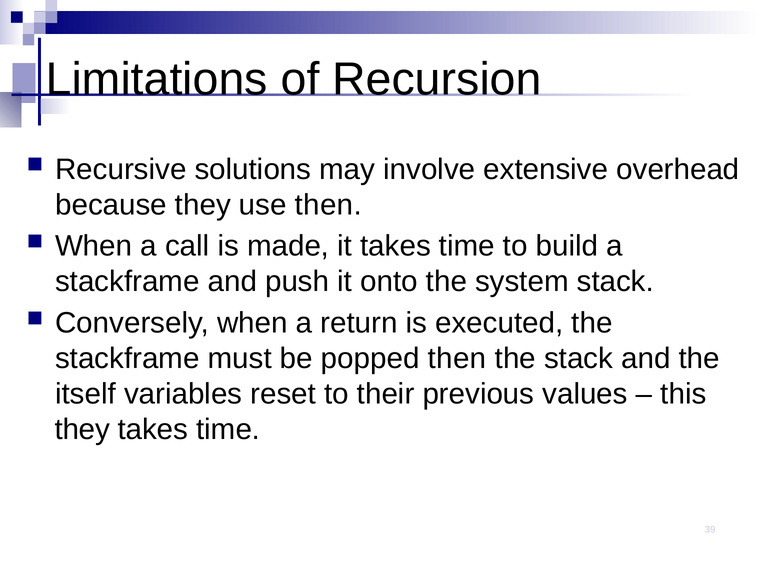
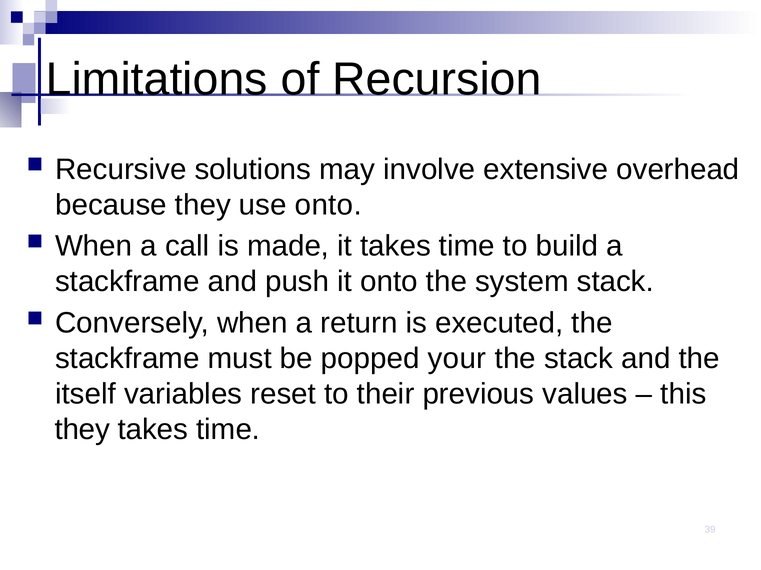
use then: then -> onto
popped then: then -> your
